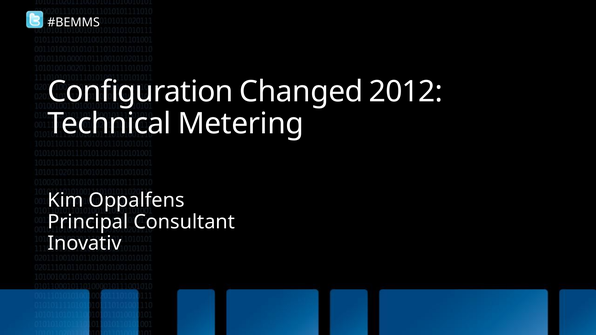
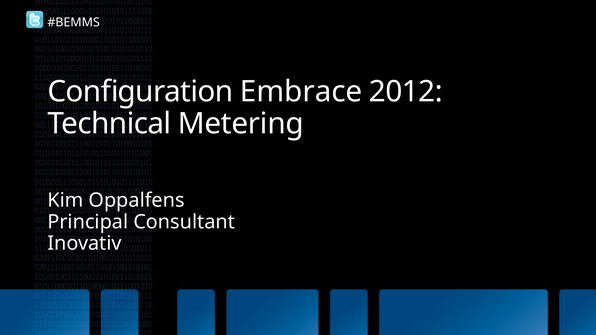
Changed: Changed -> Embrace
